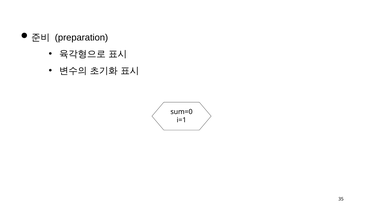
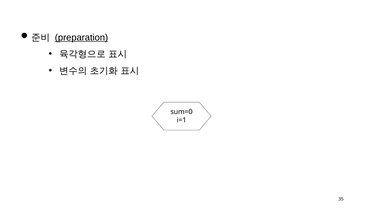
preparation underline: none -> present
